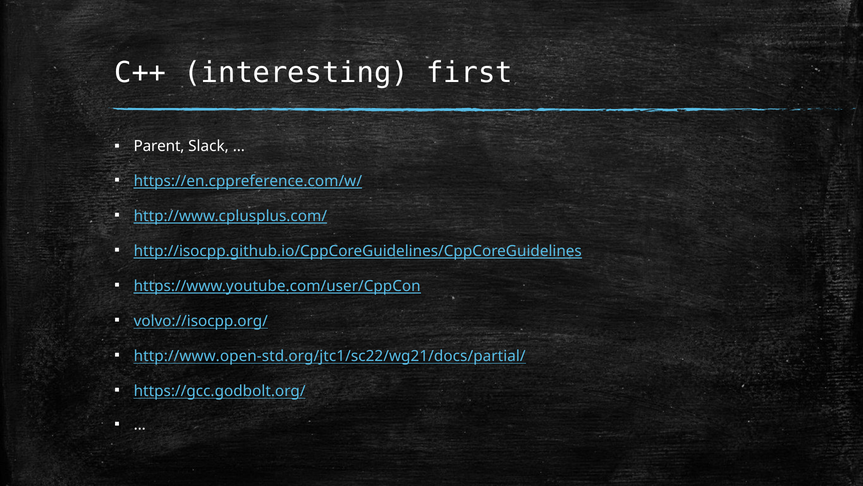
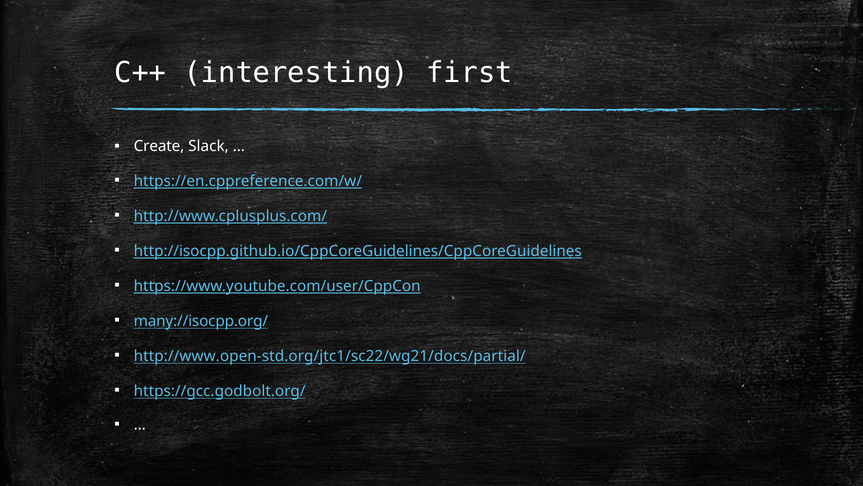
Parent: Parent -> Create
volvo://isocpp.org/: volvo://isocpp.org/ -> many://isocpp.org/
